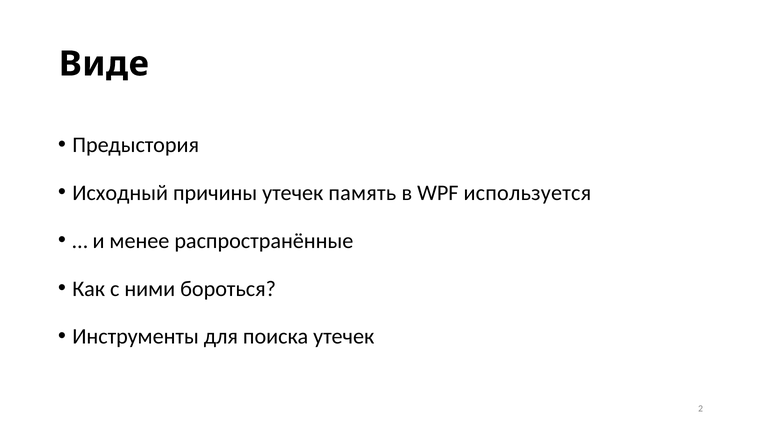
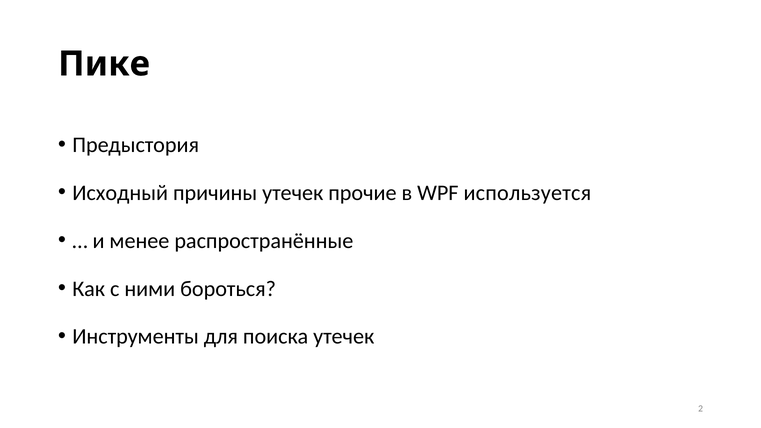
Виде: Виде -> Пике
память: память -> прочие
